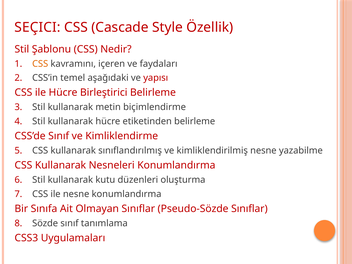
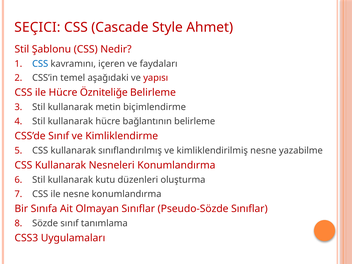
Özellik: Özellik -> Ahmet
CSS at (40, 64) colour: orange -> blue
Birleştirici: Birleştirici -> Özniteliğe
etiketinden: etiketinden -> bağlantının
